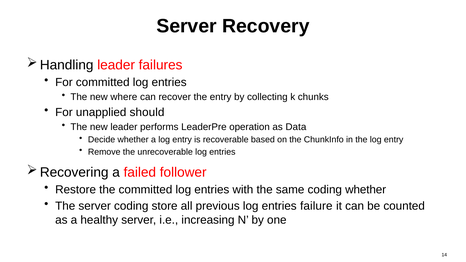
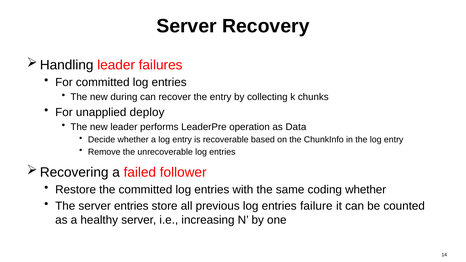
where: where -> during
should: should -> deploy
server coding: coding -> entries
